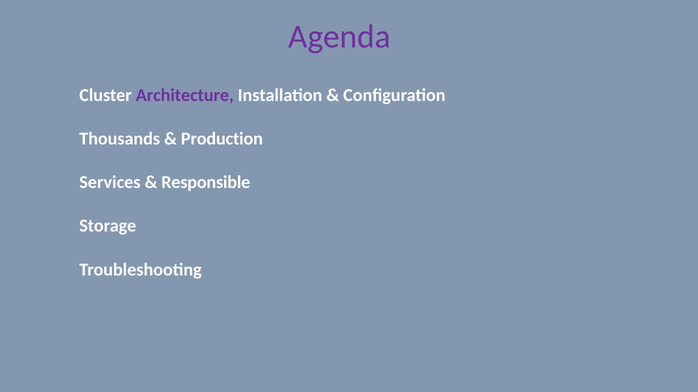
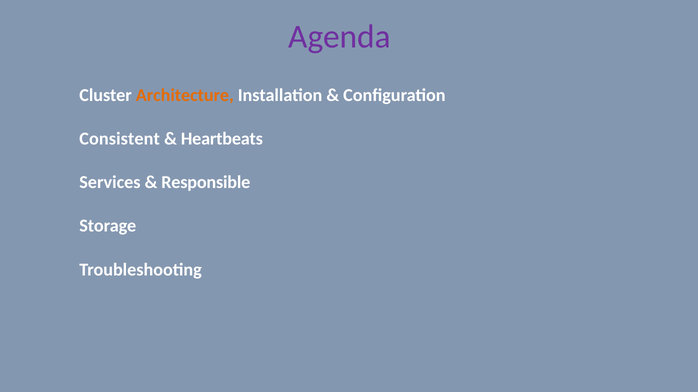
Architecture colour: purple -> orange
Thousands: Thousands -> Consistent
Production: Production -> Heartbeats
